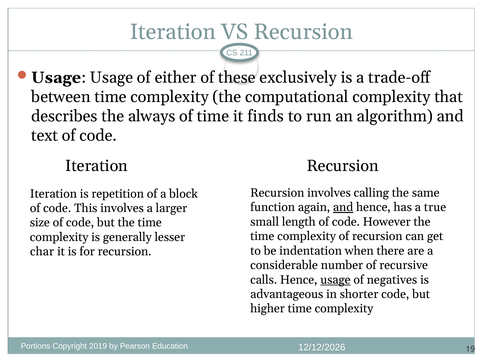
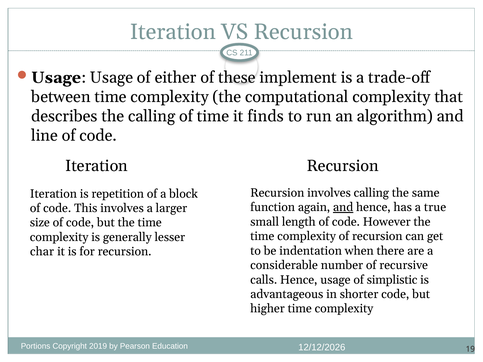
exclusively: exclusively -> implement
the always: always -> calling
text: text -> line
usage at (335, 280) underline: present -> none
negatives: negatives -> simplistic
